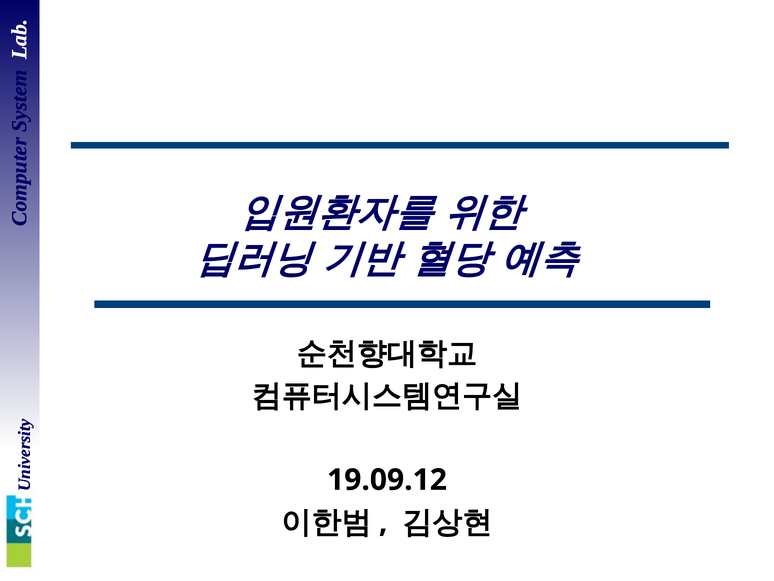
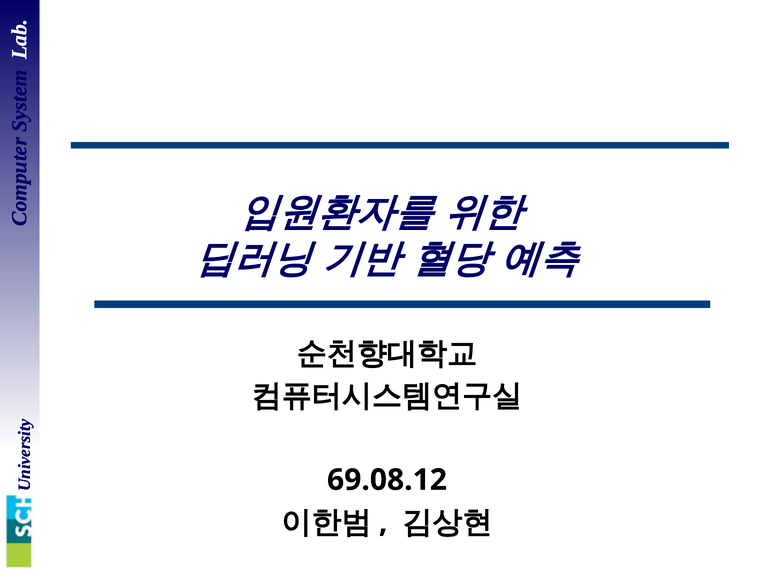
19.09.12: 19.09.12 -> 69.08.12
